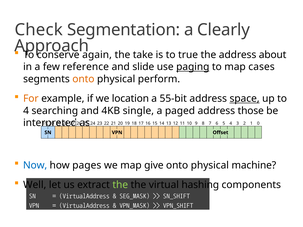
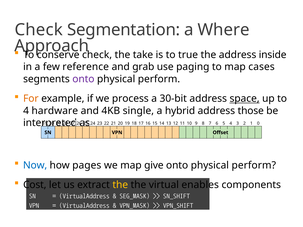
Clearly: Clearly -> Where
again at (97, 55): again -> check
about: about -> inside
slide: slide -> grab
paging underline: present -> none
onto at (83, 79) colour: orange -> purple
location: location -> process
55-bit: 55-bit -> 30-bit
searching: searching -> hardware
paged: paged -> hybrid
machine at (254, 165): machine -> perform
Well: Well -> Cost
the at (120, 185) colour: light green -> yellow
hashing: hashing -> enables
